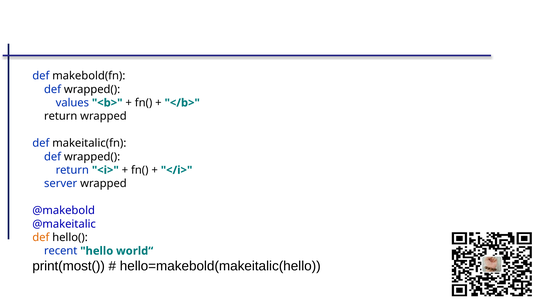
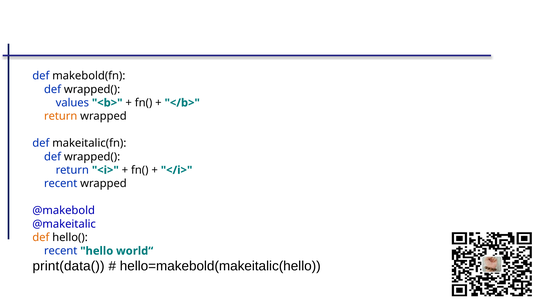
return at (61, 116) colour: black -> orange
server at (61, 184): server -> recent
print(most(: print(most( -> print(data(
